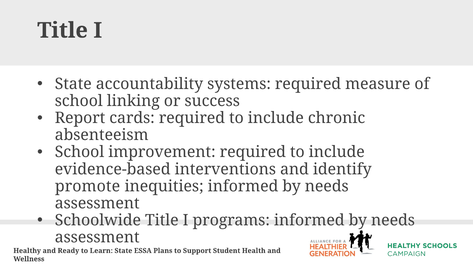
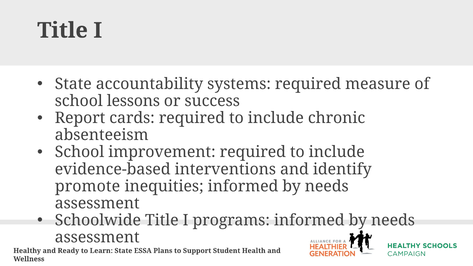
linking: linking -> lessons
